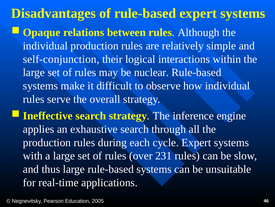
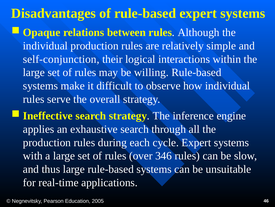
nuclear: nuclear -> willing
231: 231 -> 346
